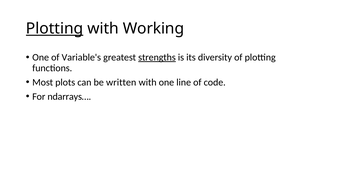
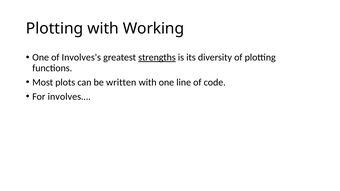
Plotting at (55, 29) underline: present -> none
Variable's: Variable's -> Involves's
ndarrays…: ndarrays… -> involves…
